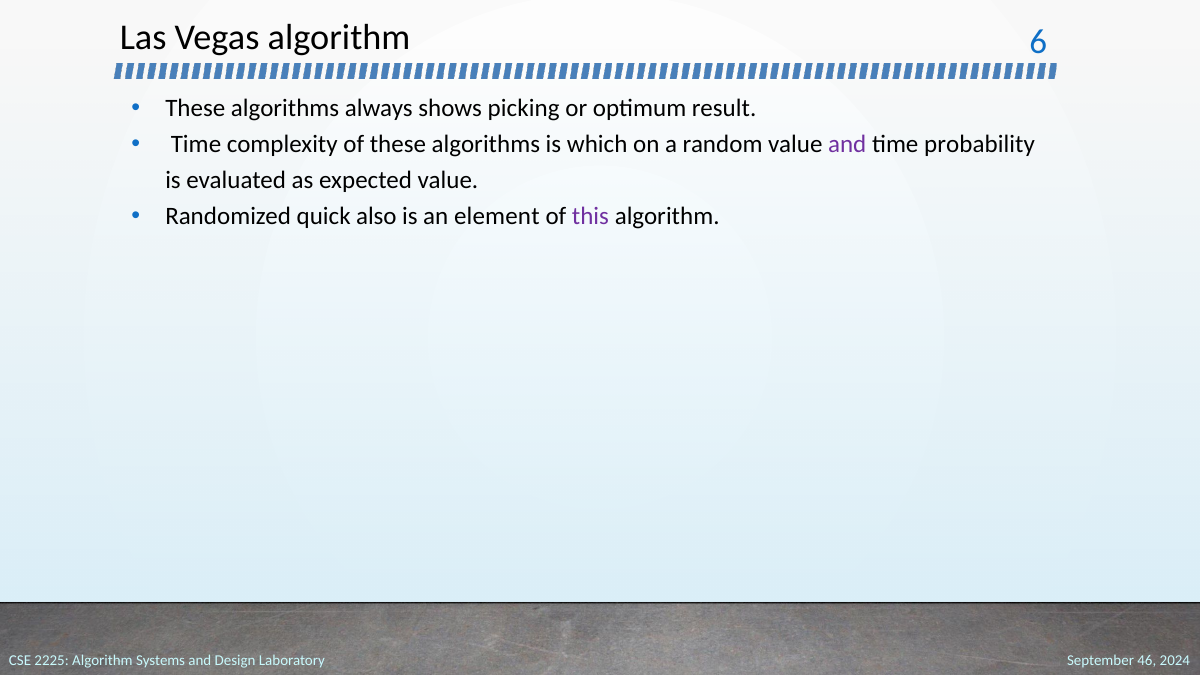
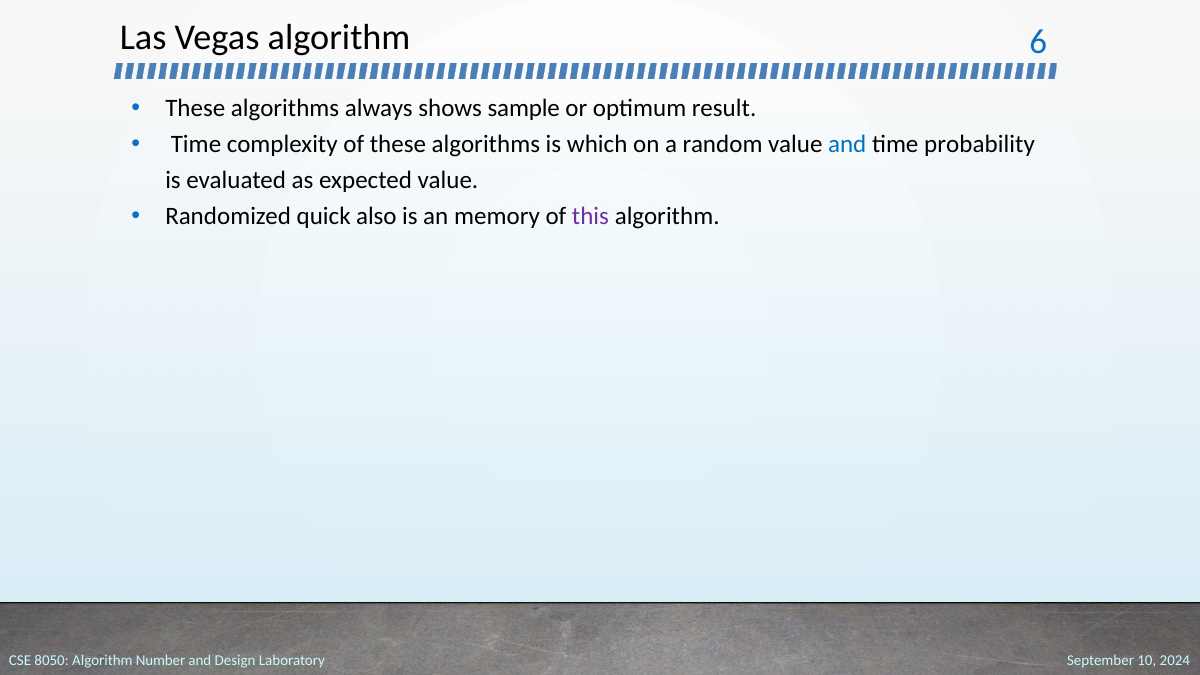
picking: picking -> sample
and at (847, 144) colour: purple -> blue
element: element -> memory
2225: 2225 -> 8050
Systems: Systems -> Number
46: 46 -> 10
